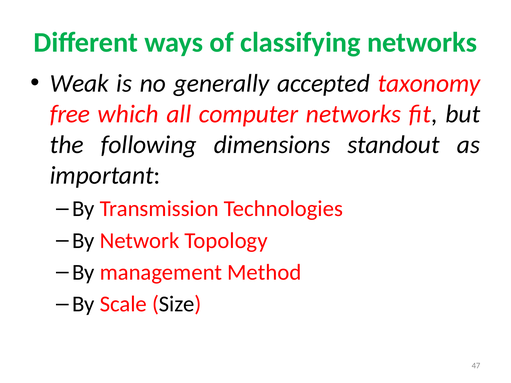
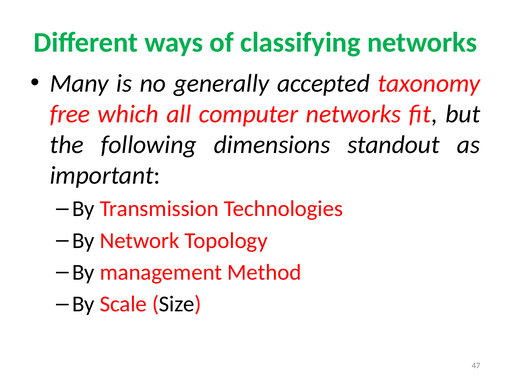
Weak: Weak -> Many
